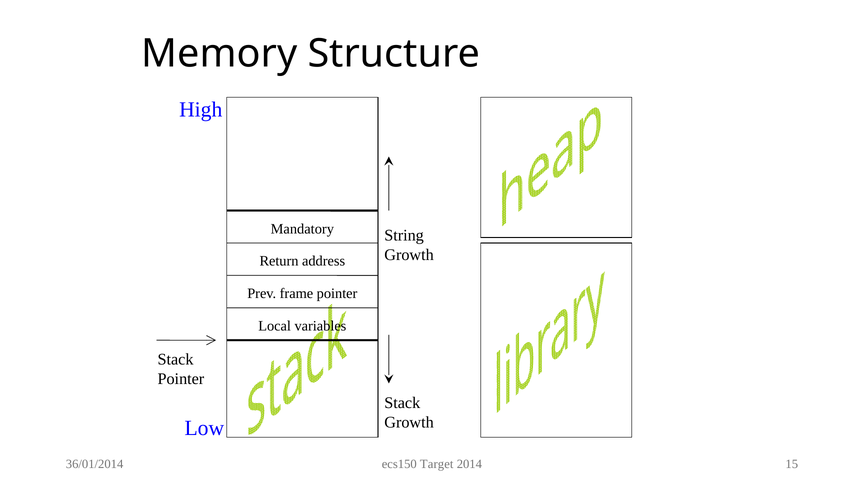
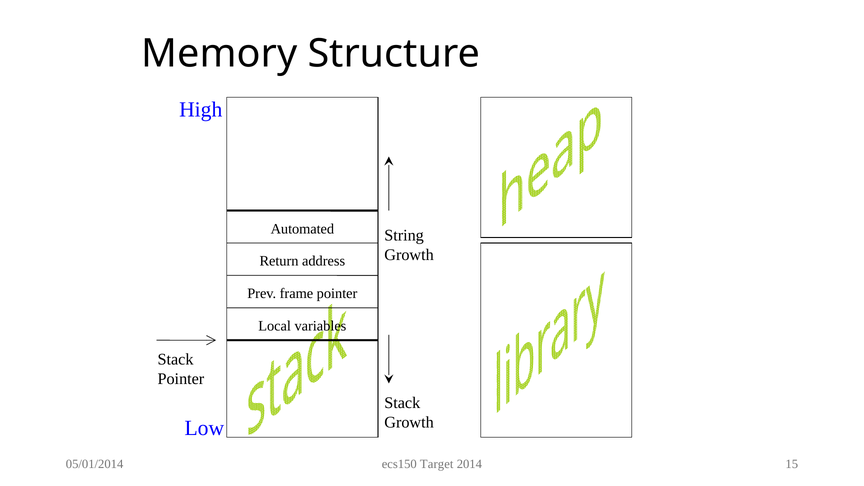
Mandatory: Mandatory -> Automated
36/01/2014: 36/01/2014 -> 05/01/2014
